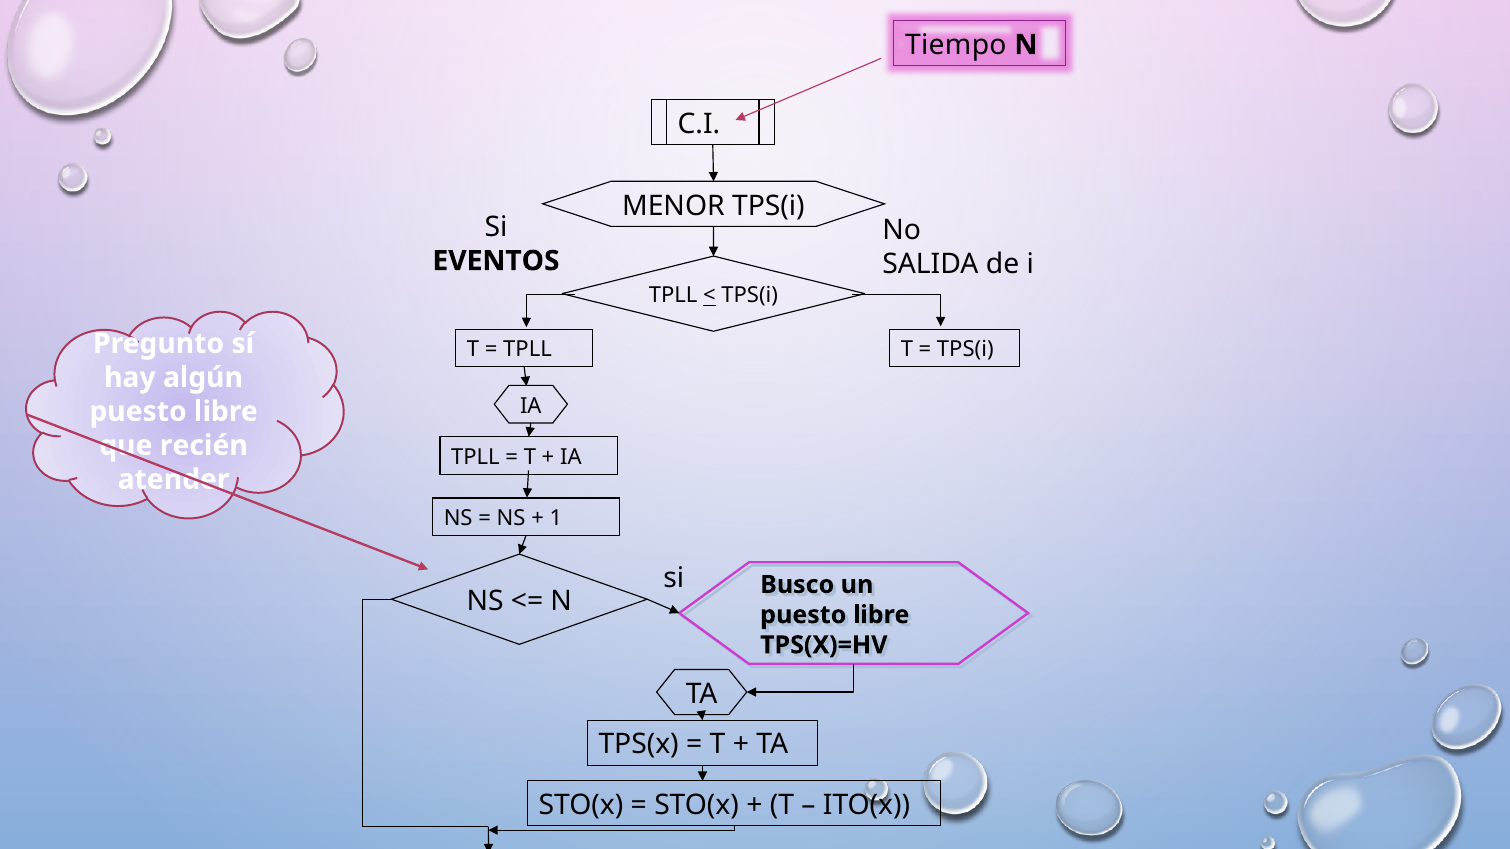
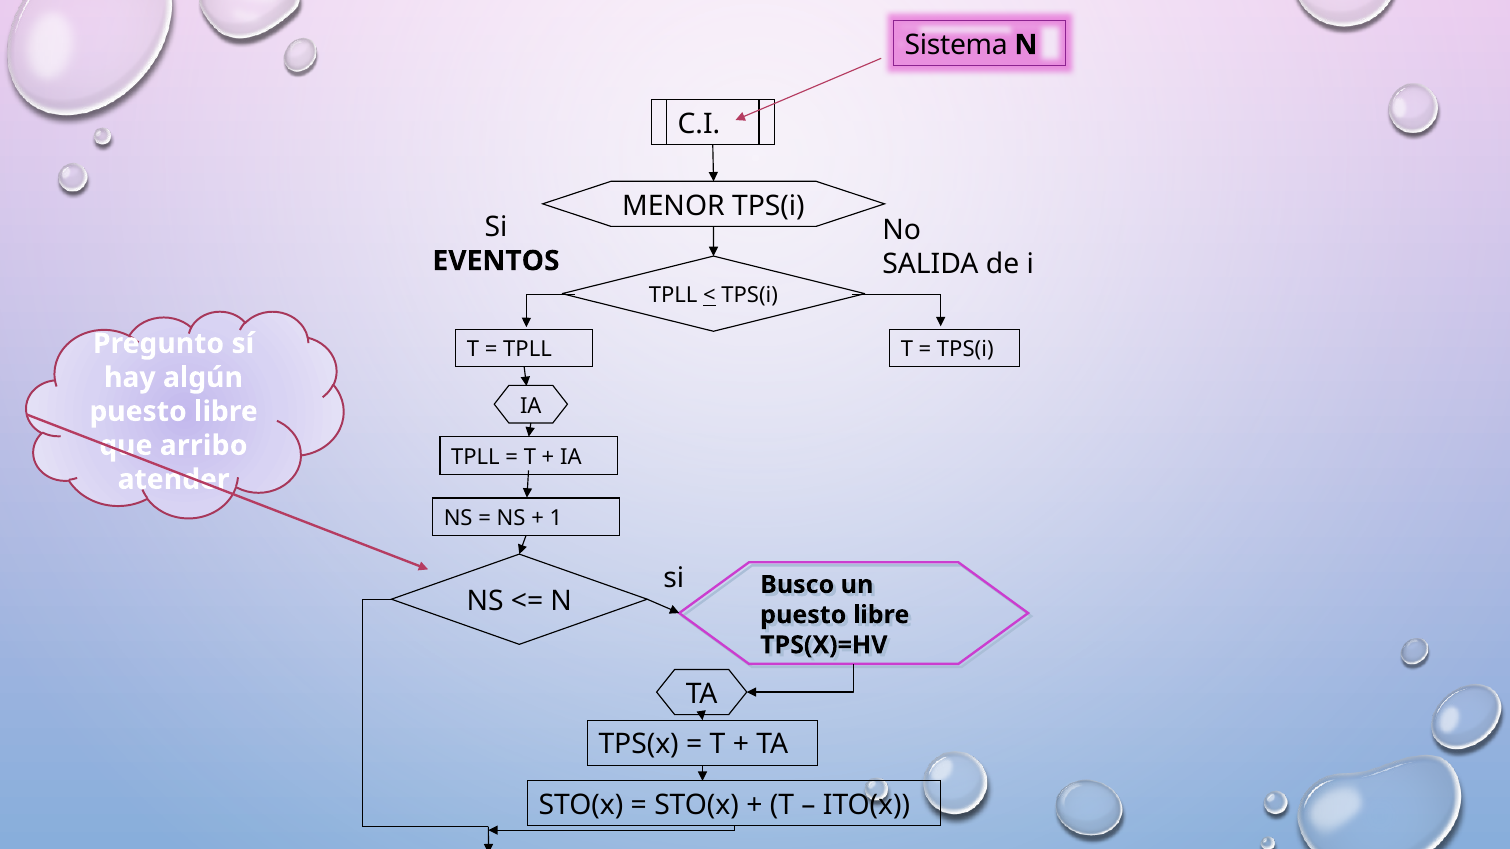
Tiempo: Tiempo -> Sistema
recién: recién -> arribo
